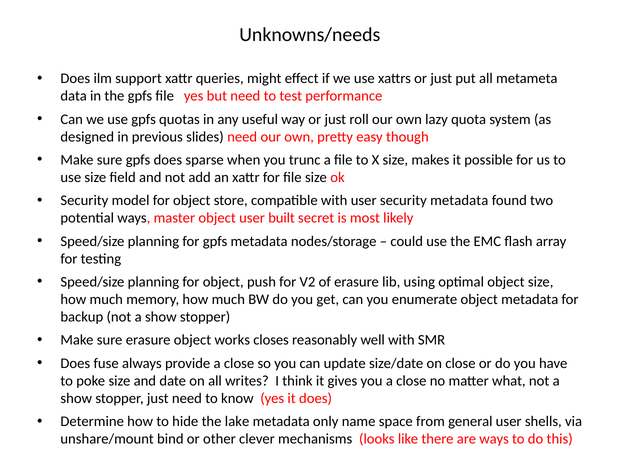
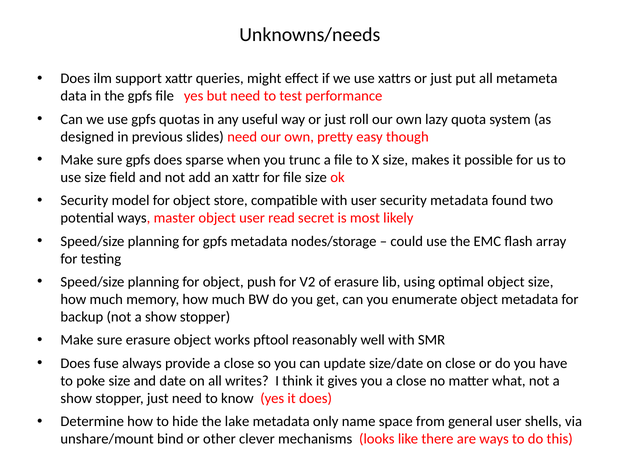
built: built -> read
closes: closes -> pftool
